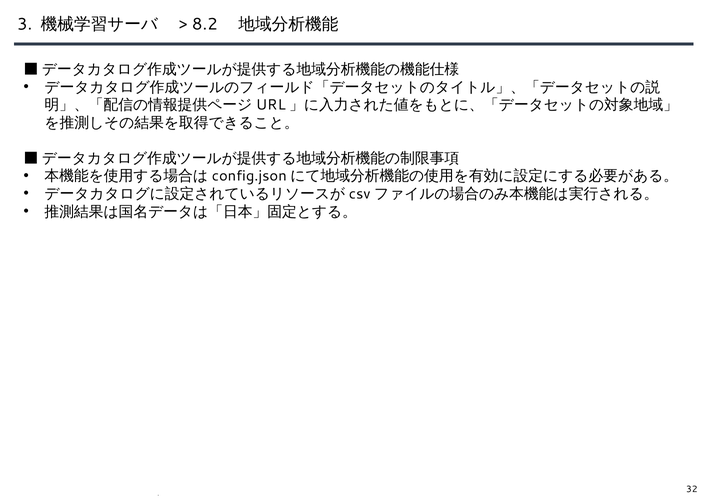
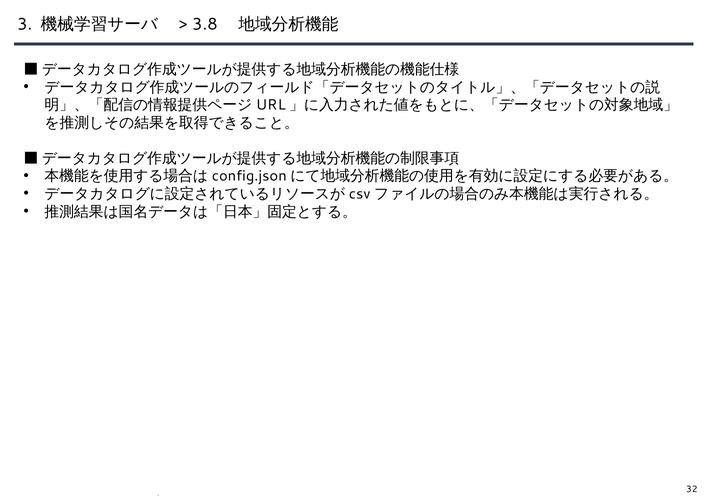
8.2: 8.2 -> 3.8
